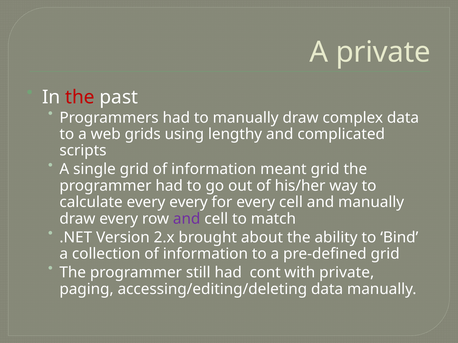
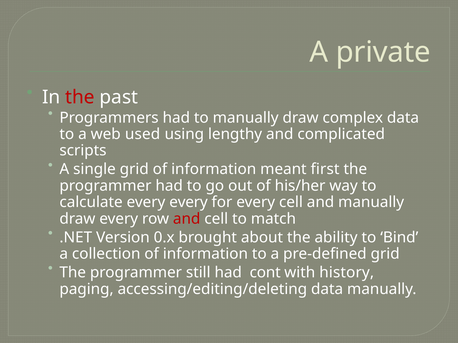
grids: grids -> used
meant grid: grid -> first
and at (187, 219) colour: purple -> red
2.x: 2.x -> 0.x
with private: private -> history
